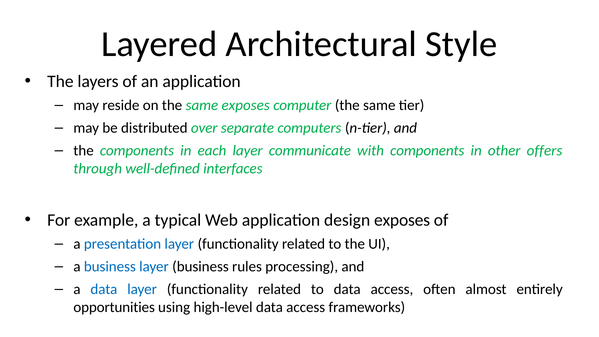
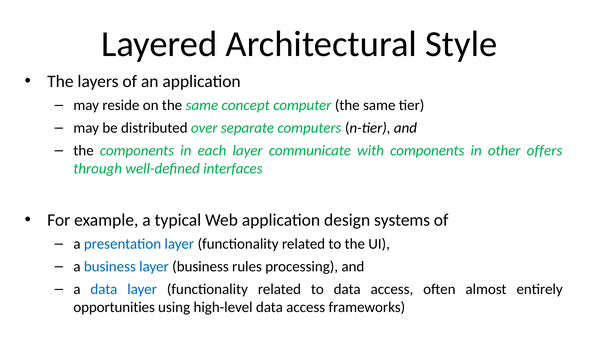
same exposes: exposes -> concept
design exposes: exposes -> systems
